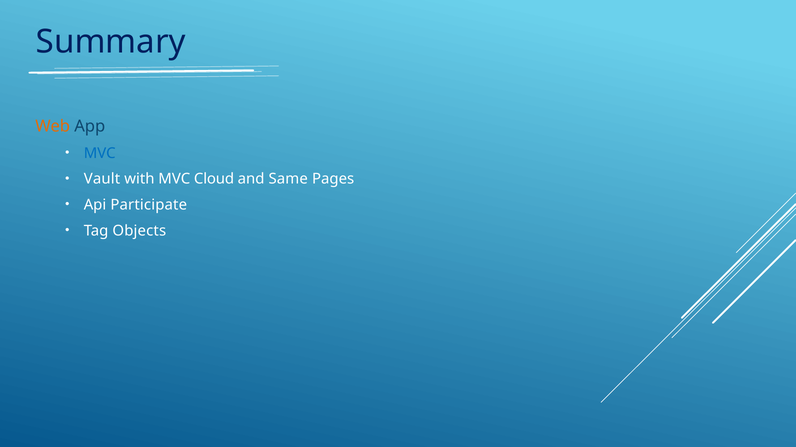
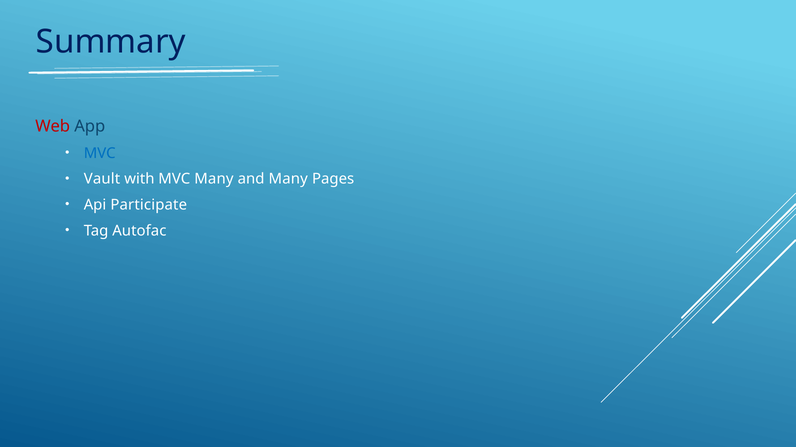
Web colour: orange -> red
MVC Cloud: Cloud -> Many
and Same: Same -> Many
Objects: Objects -> Autofac
